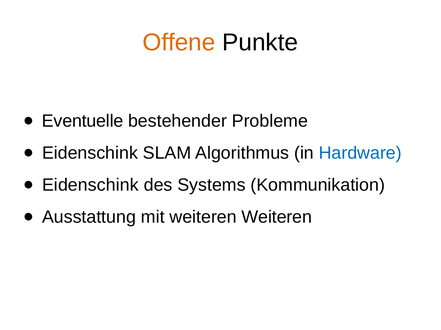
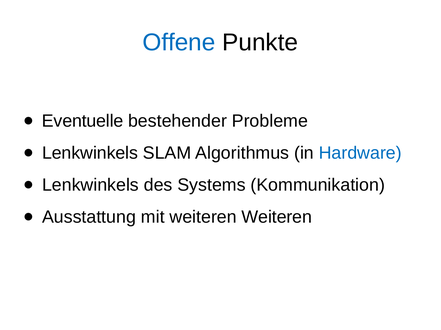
Offene colour: orange -> blue
Eidenschink at (90, 153): Eidenschink -> Lenkwinkels
Eidenschink at (90, 185): Eidenschink -> Lenkwinkels
